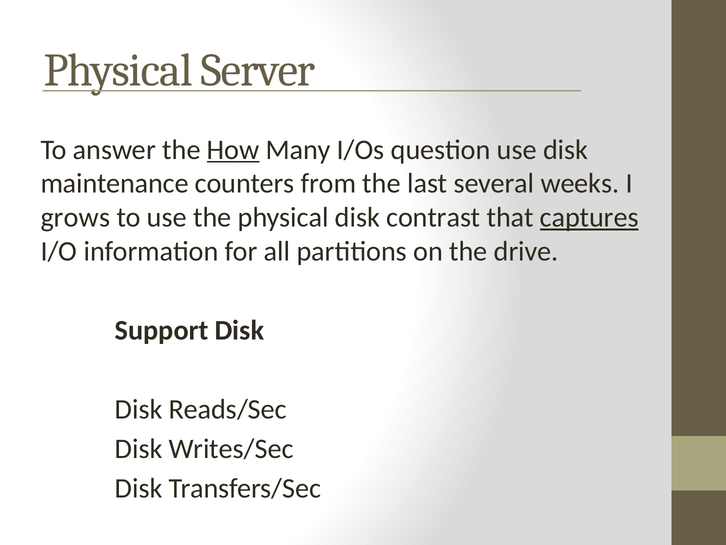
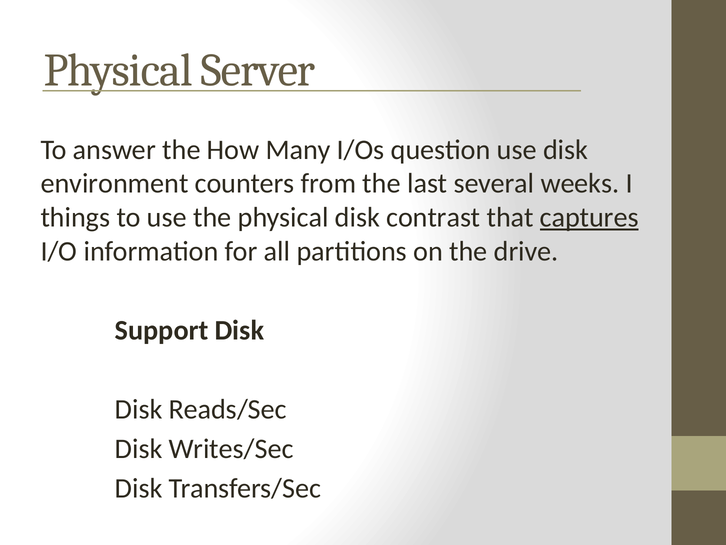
How underline: present -> none
maintenance: maintenance -> environment
grows: grows -> things
